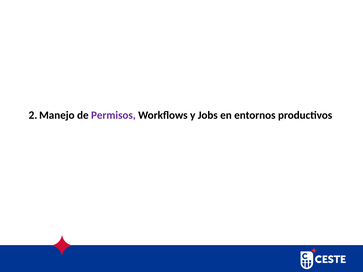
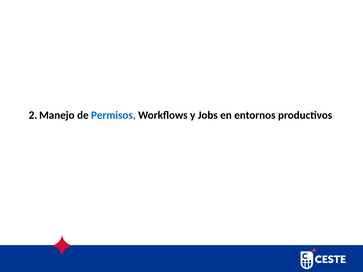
Permisos colour: purple -> blue
